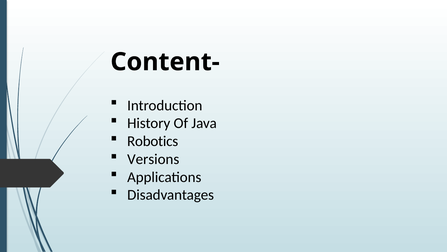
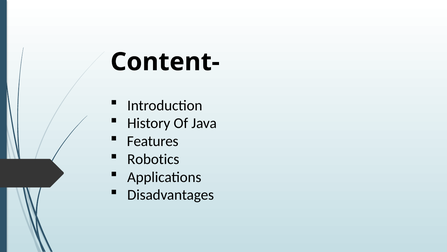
Robotics: Robotics -> Features
Versions: Versions -> Robotics
